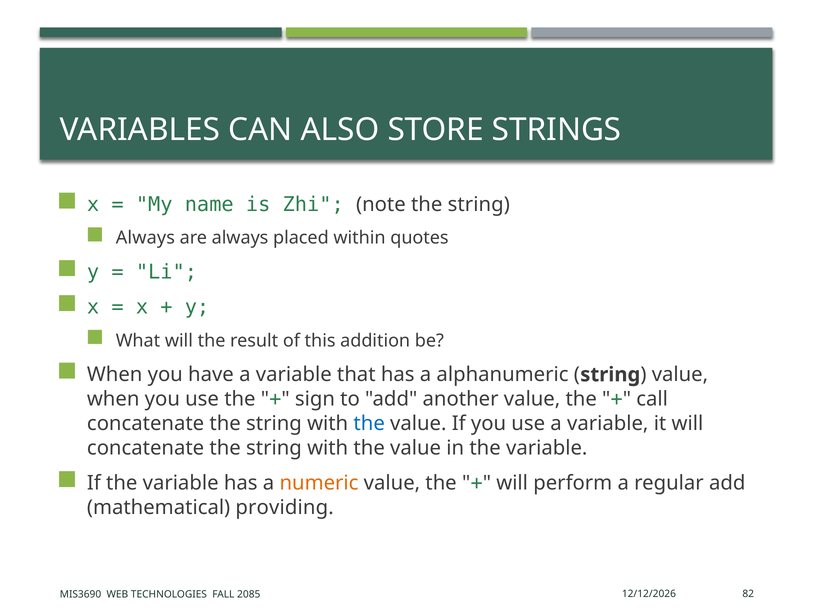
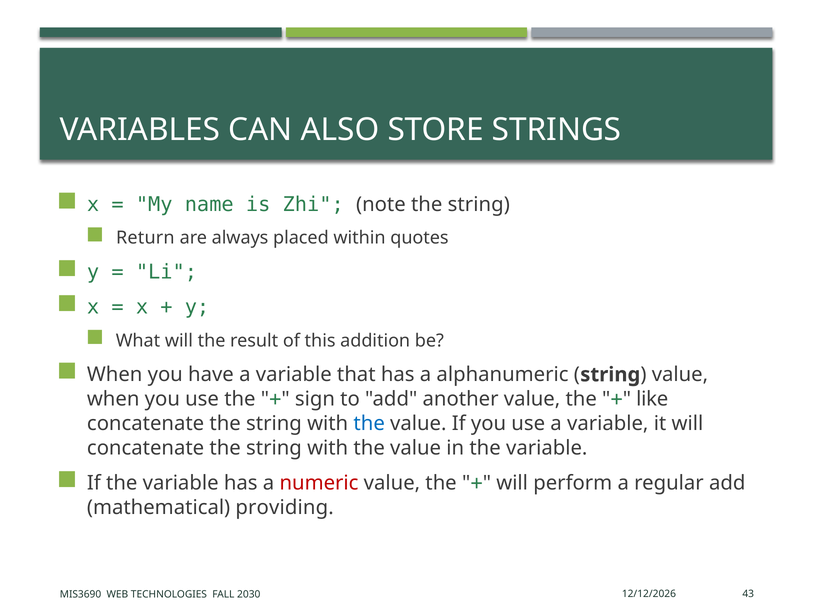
Always at (145, 238): Always -> Return
call: call -> like
numeric colour: orange -> red
82: 82 -> 43
2085: 2085 -> 2030
